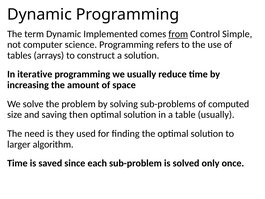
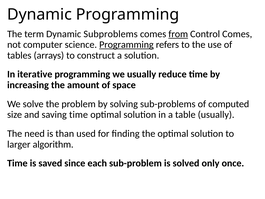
Implemented: Implemented -> Subproblems
Control Simple: Simple -> Comes
Programming at (126, 45) underline: none -> present
saving then: then -> time
they: they -> than
